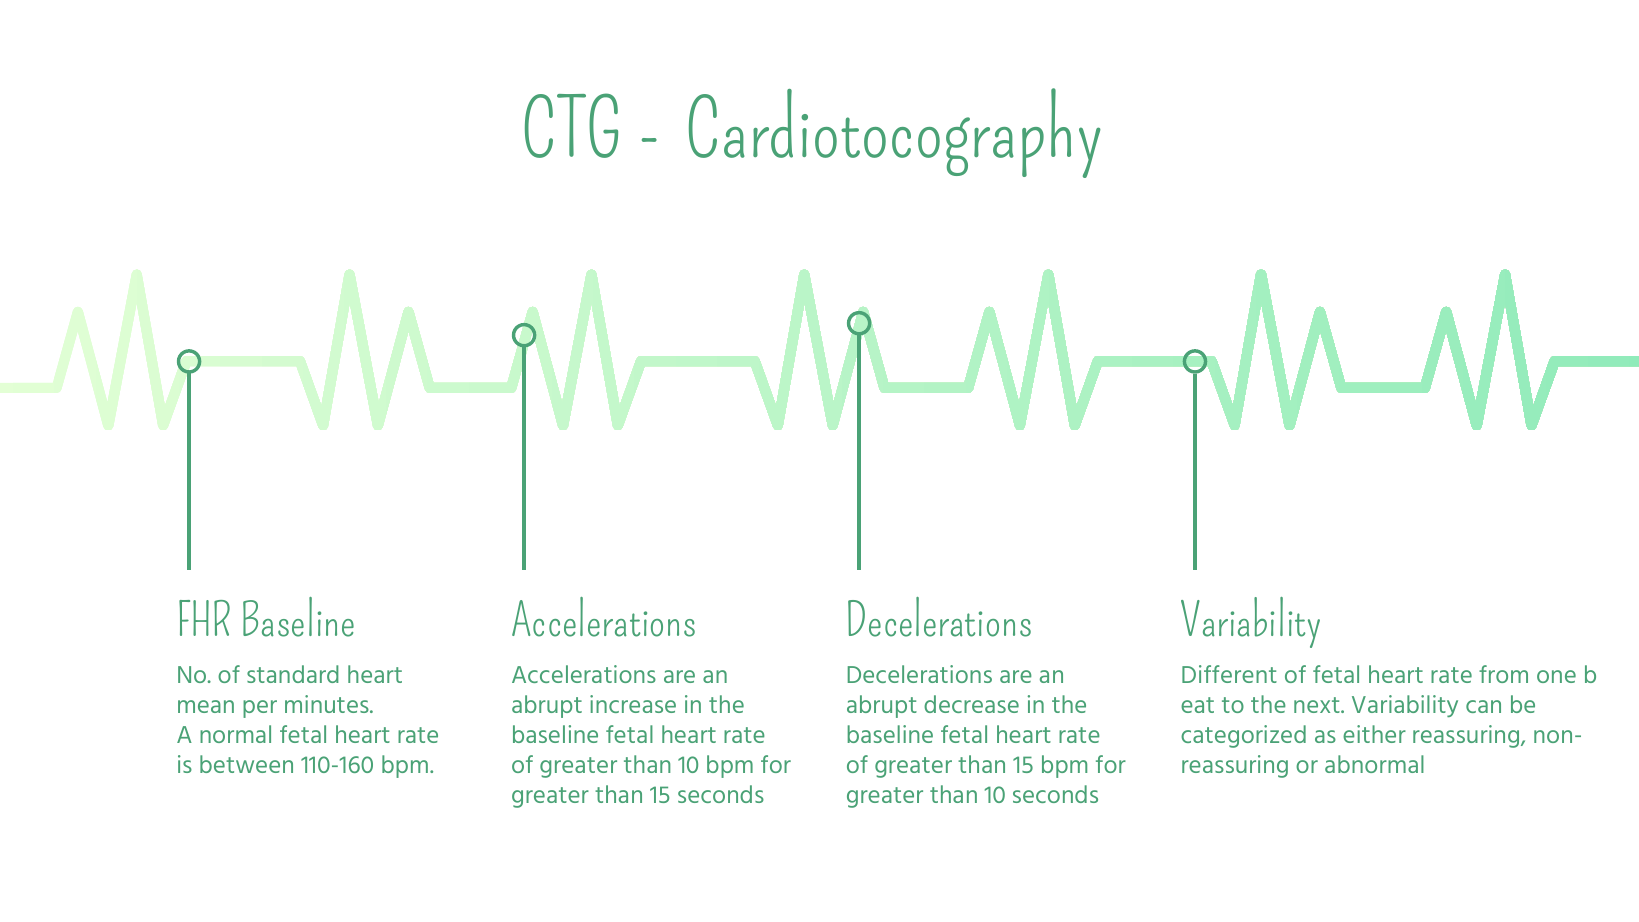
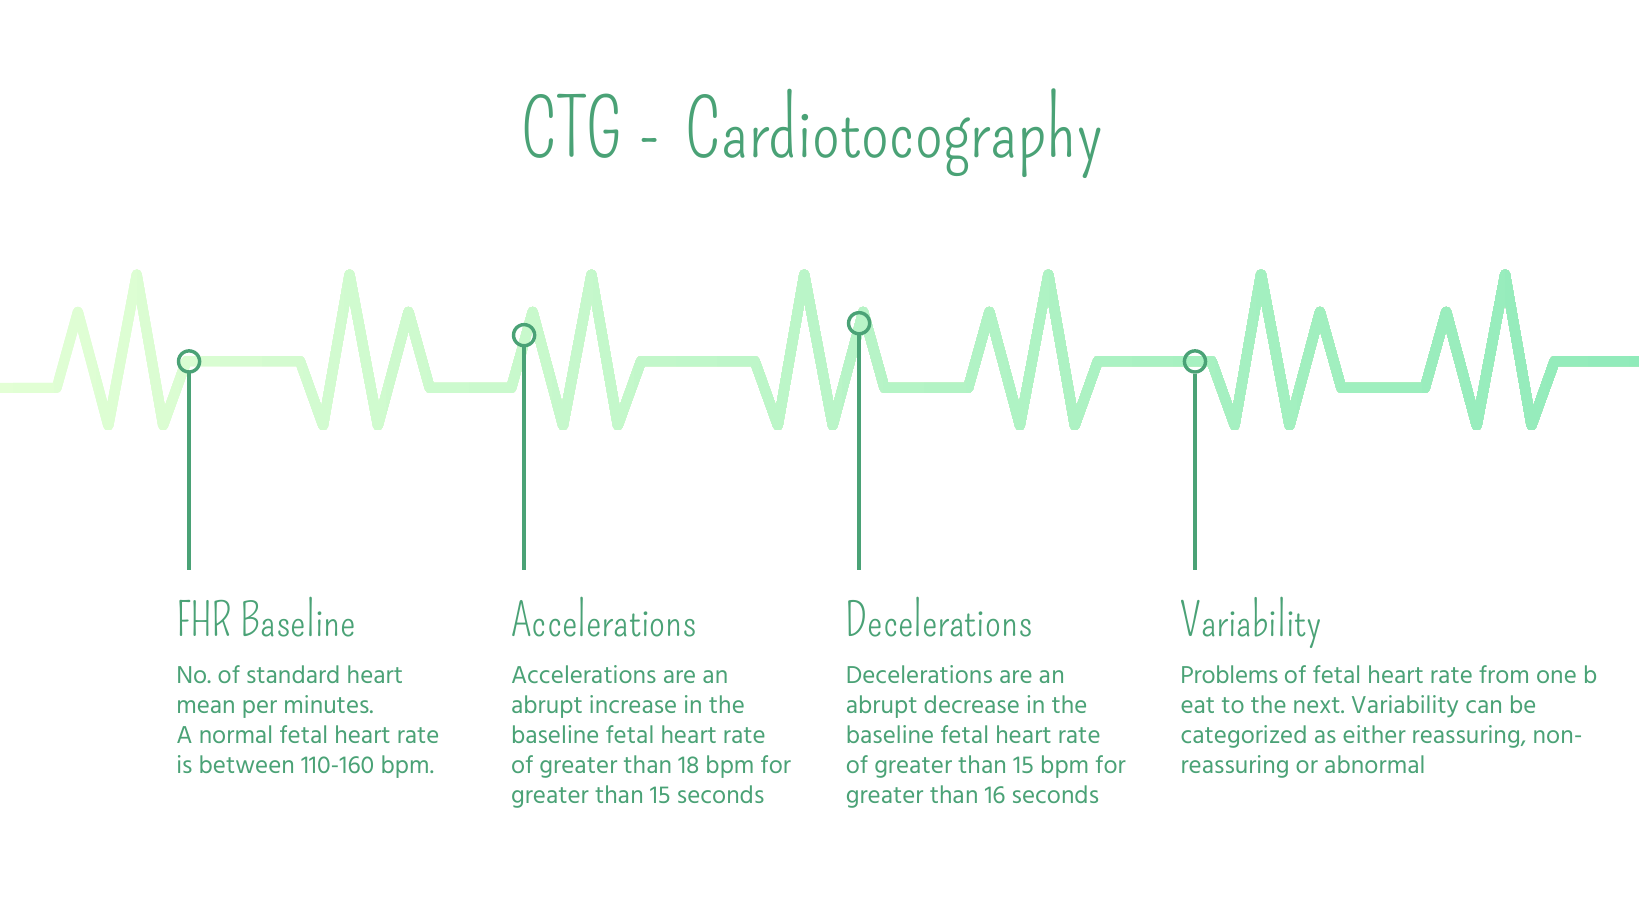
Different: Different -> Problems
of greater than 10: 10 -> 18
10 at (995, 796): 10 -> 16
